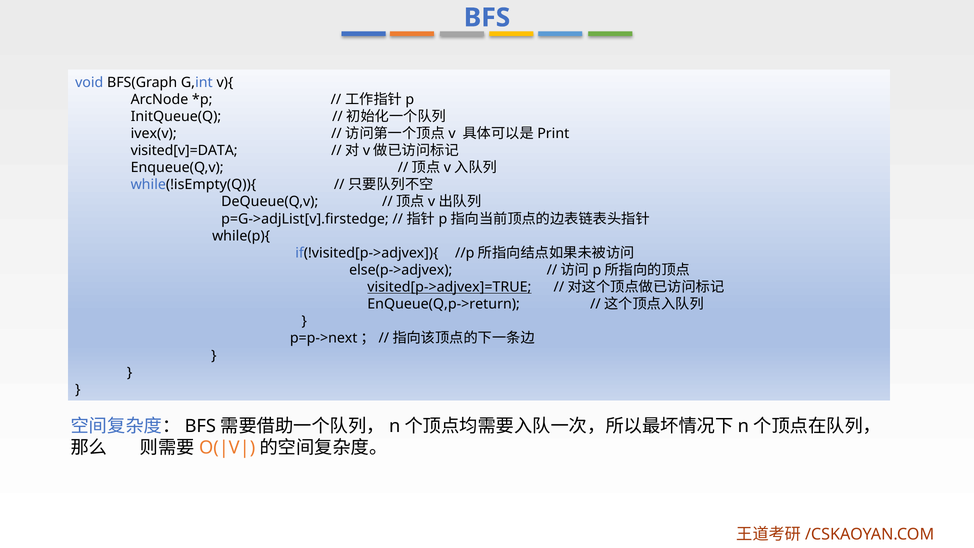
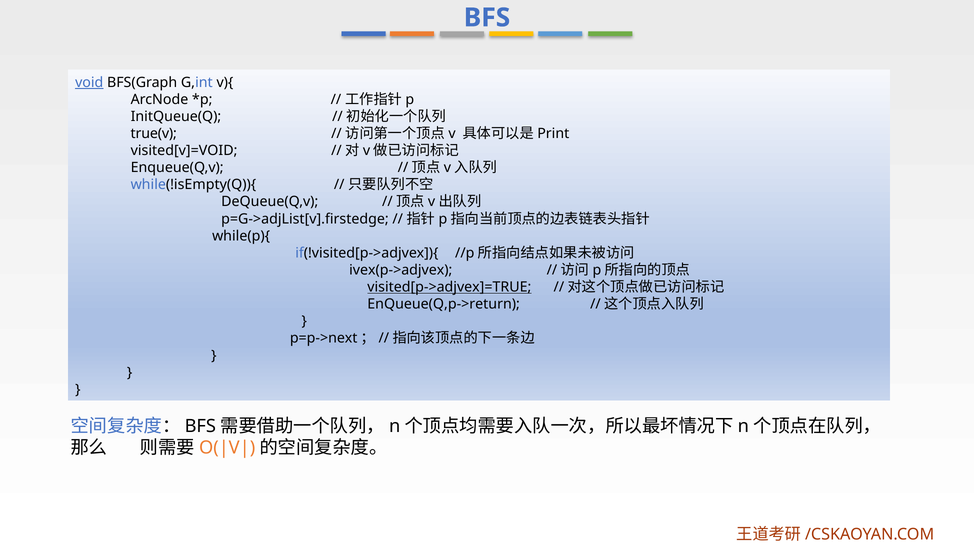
void underline: none -> present
ivex(v: ivex(v -> true(v
visited[v]=DATA: visited[v]=DATA -> visited[v]=VOID
else(p->adjvex: else(p->adjvex -> ivex(p->adjvex
